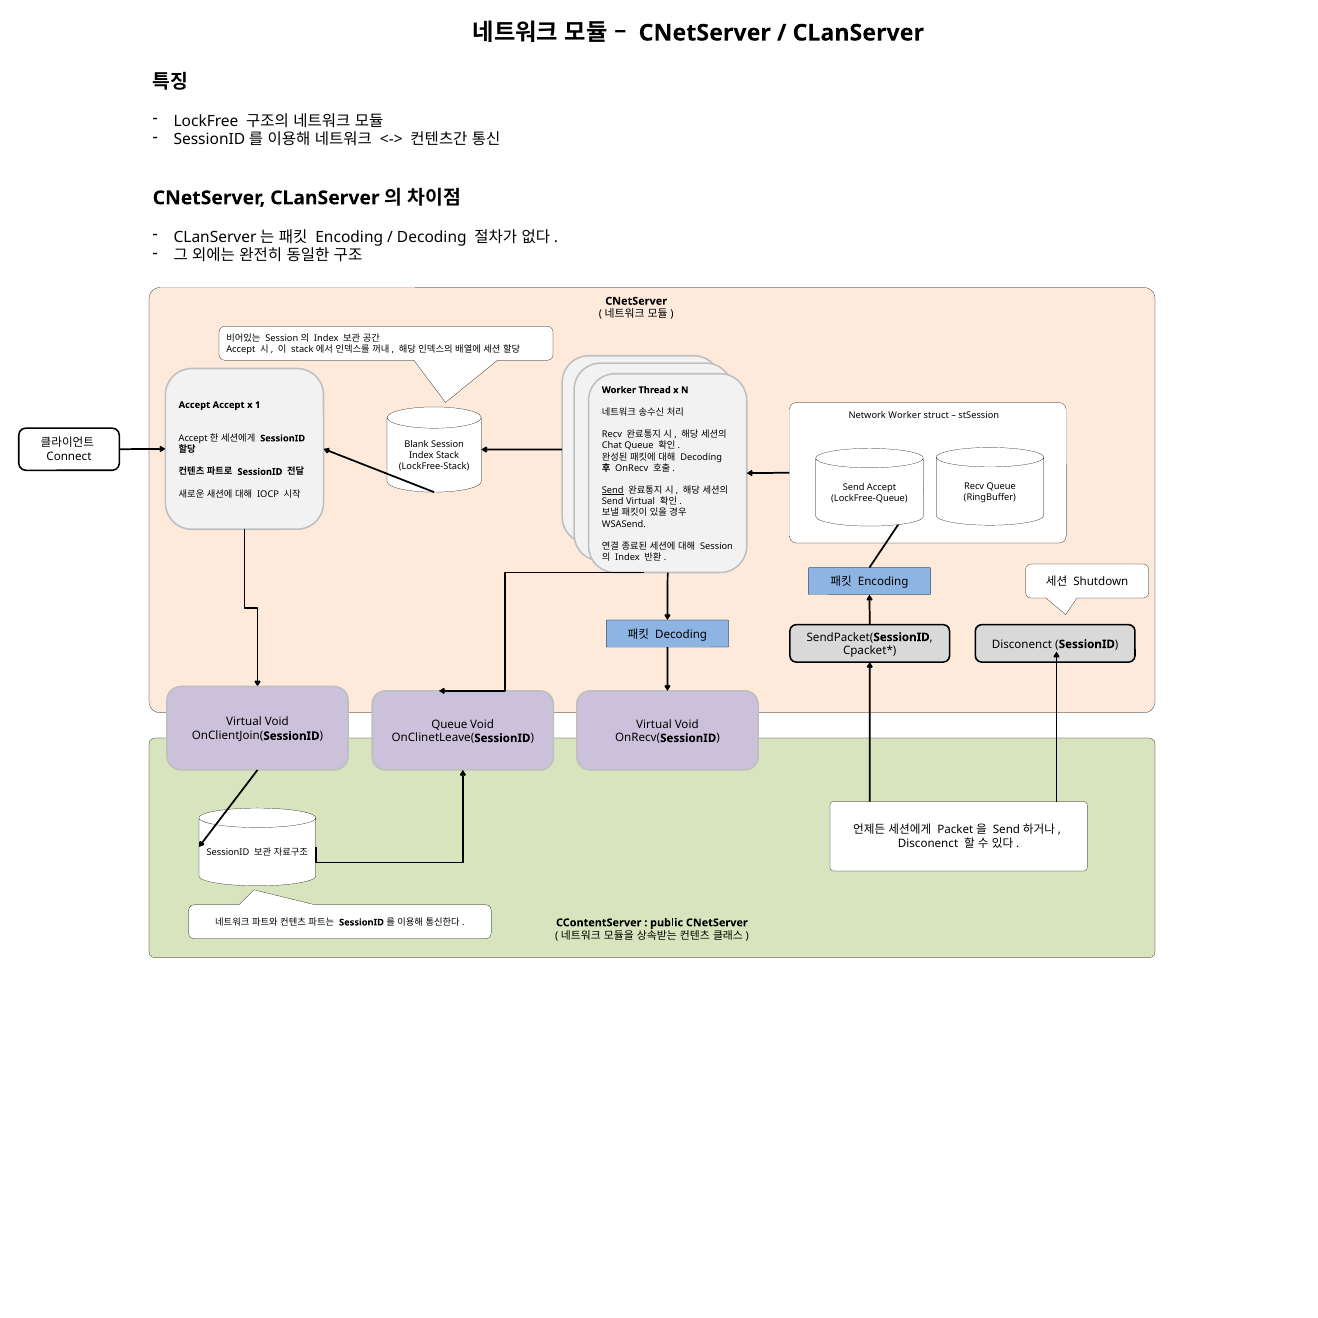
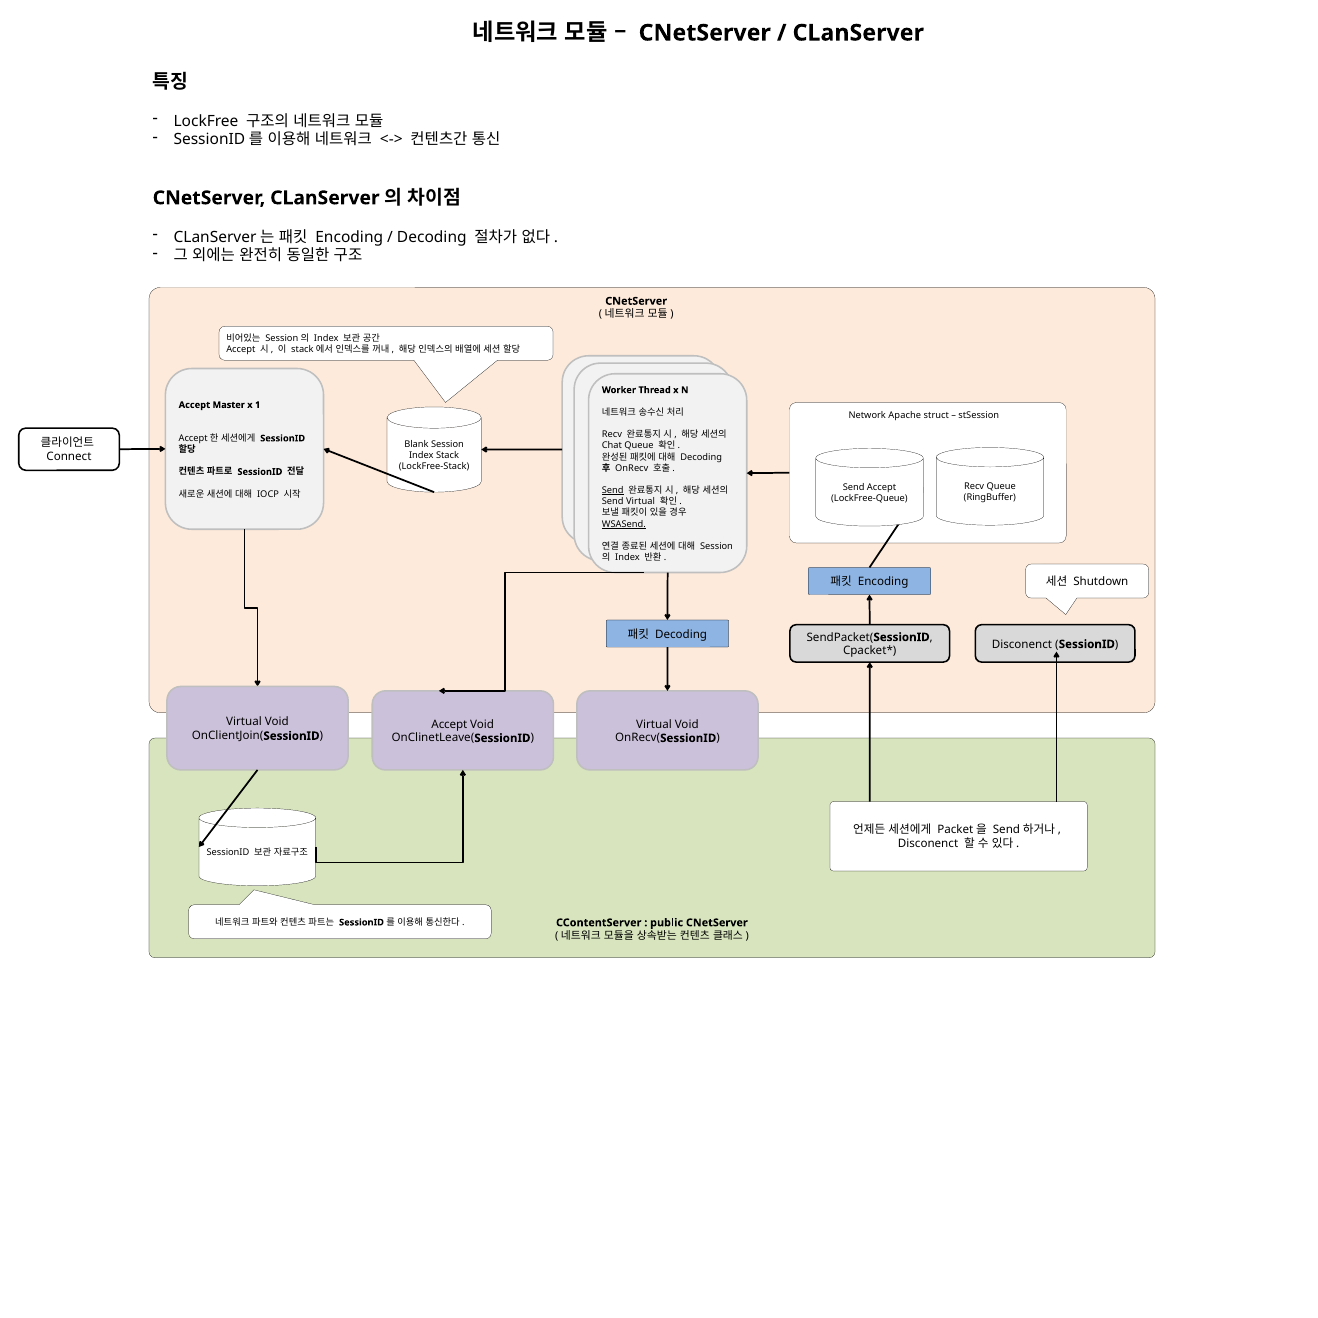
Accept Accept: Accept -> Master
Network Worker: Worker -> Apache
WSASend underline: none -> present
Queue at (449, 724): Queue -> Accept
